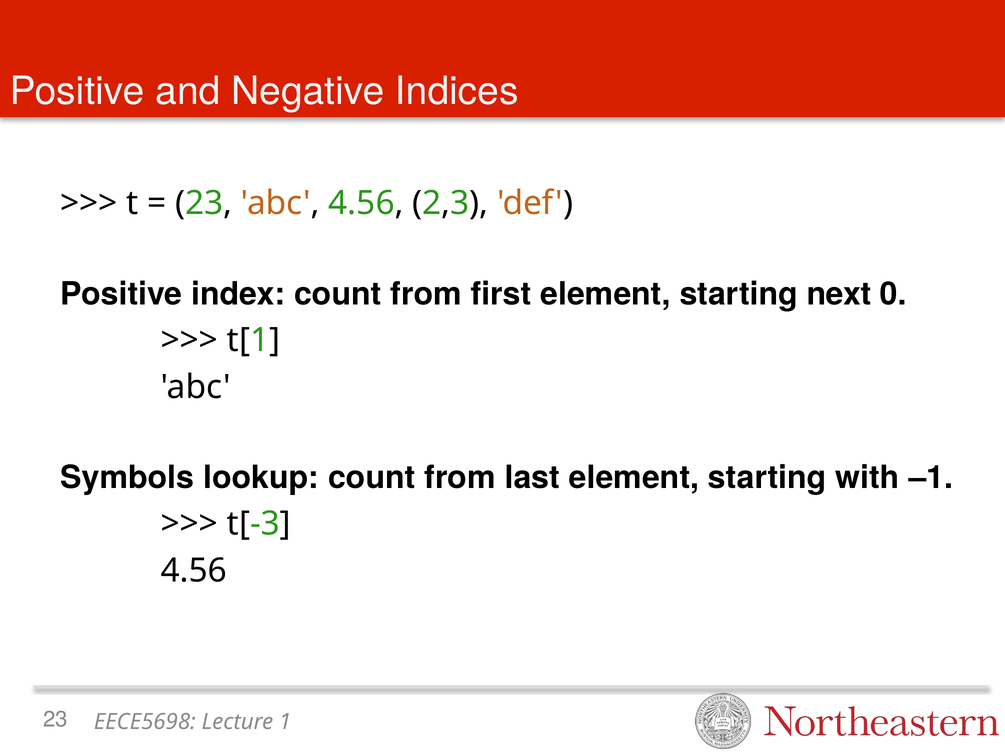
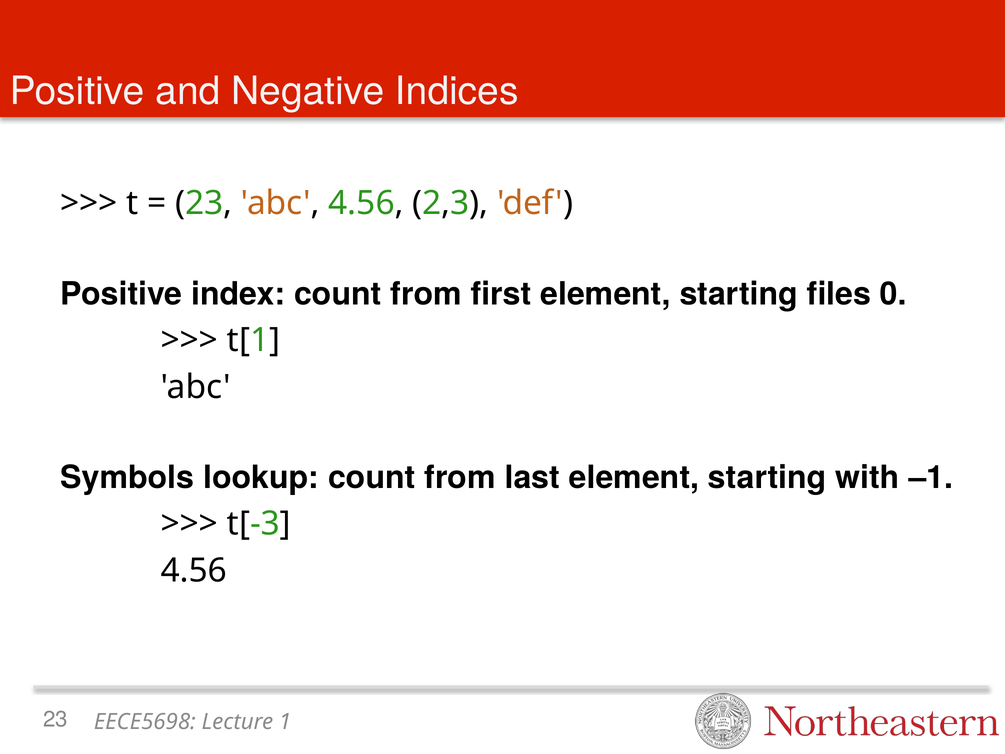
next: next -> files
